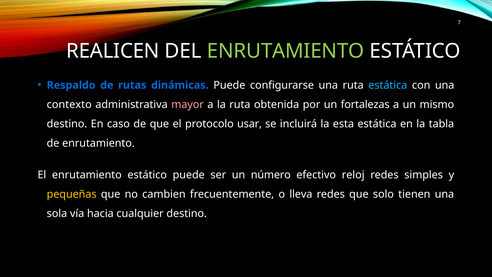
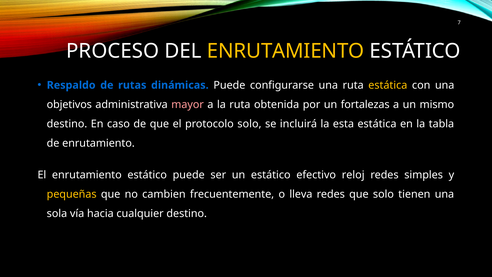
REALICEN: REALICEN -> PROCESO
ENRUTAMIENTO at (286, 51) colour: light green -> yellow
estática at (388, 85) colour: light blue -> yellow
contexto: contexto -> objetivos
protocolo usar: usar -> solo
un número: número -> estático
